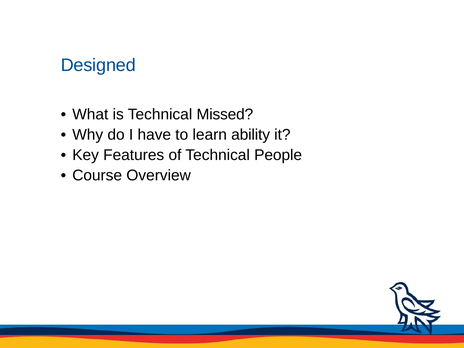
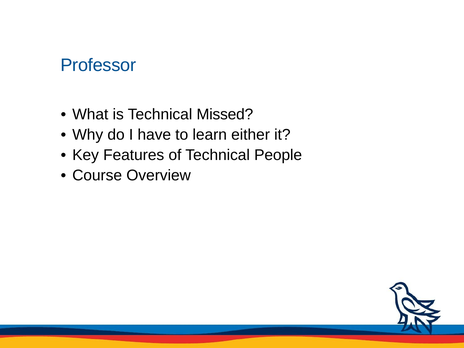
Designed: Designed -> Professor
ability: ability -> either
